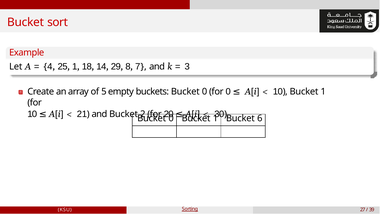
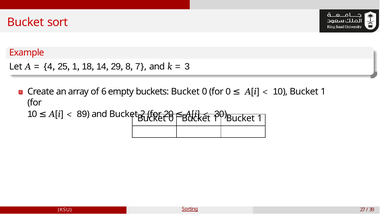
5: 5 -> 6
21: 21 -> 89
1 Bucket 6: 6 -> 1
